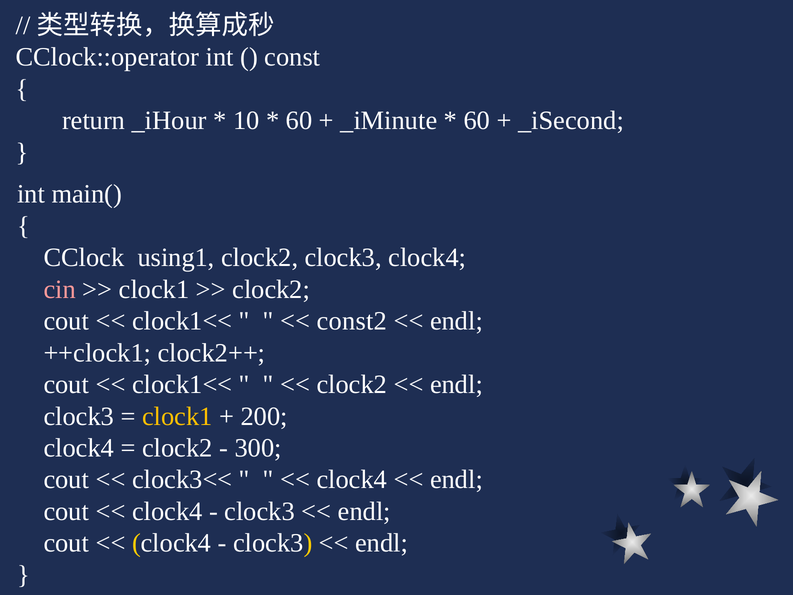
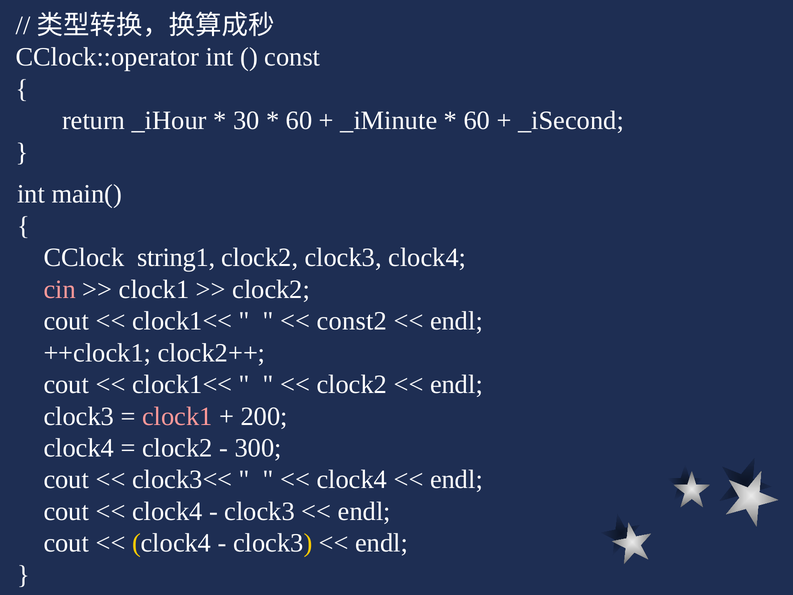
10: 10 -> 30
using1: using1 -> string1
clock1 at (177, 416) colour: yellow -> pink
